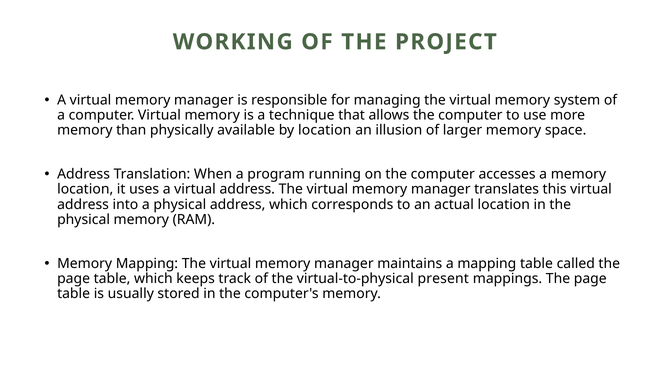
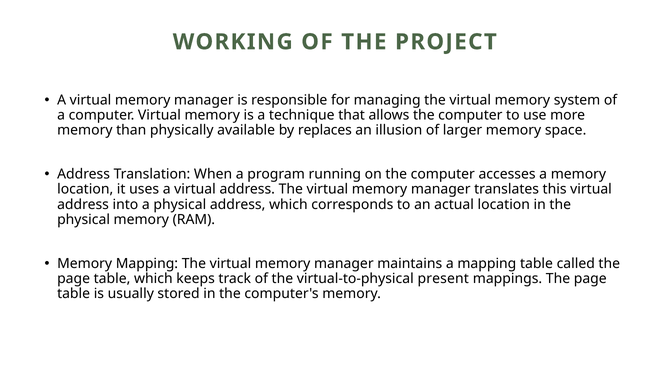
by location: location -> replaces
